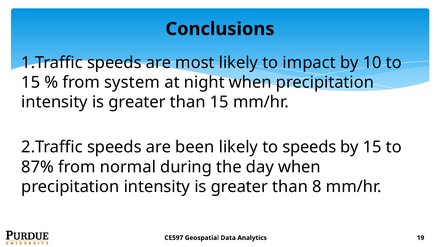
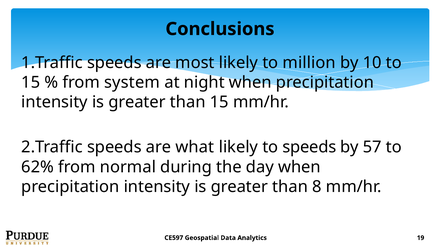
impact: impact -> million
been: been -> what
by 15: 15 -> 57
87%: 87% -> 62%
